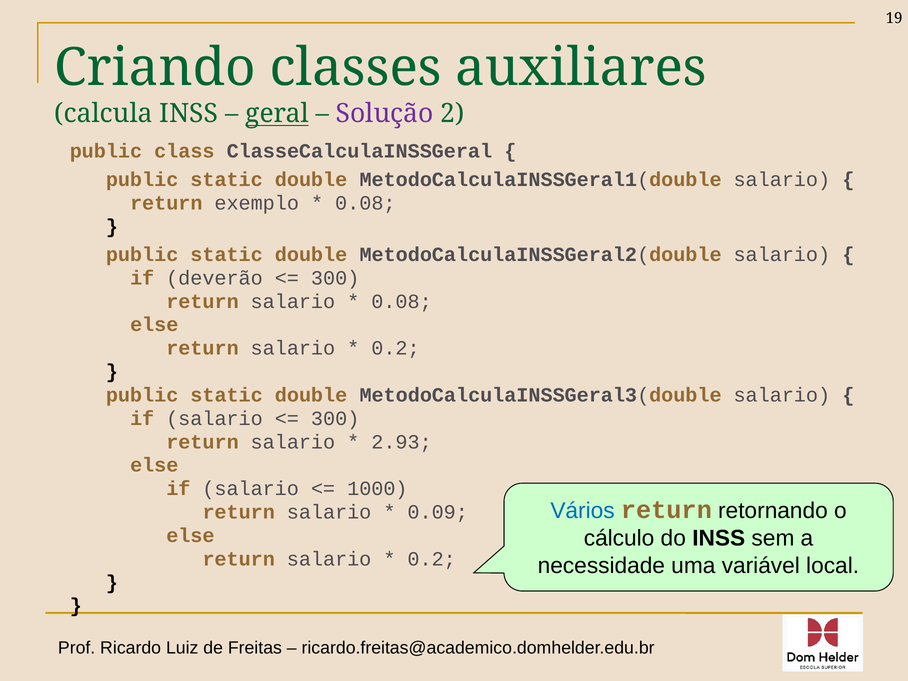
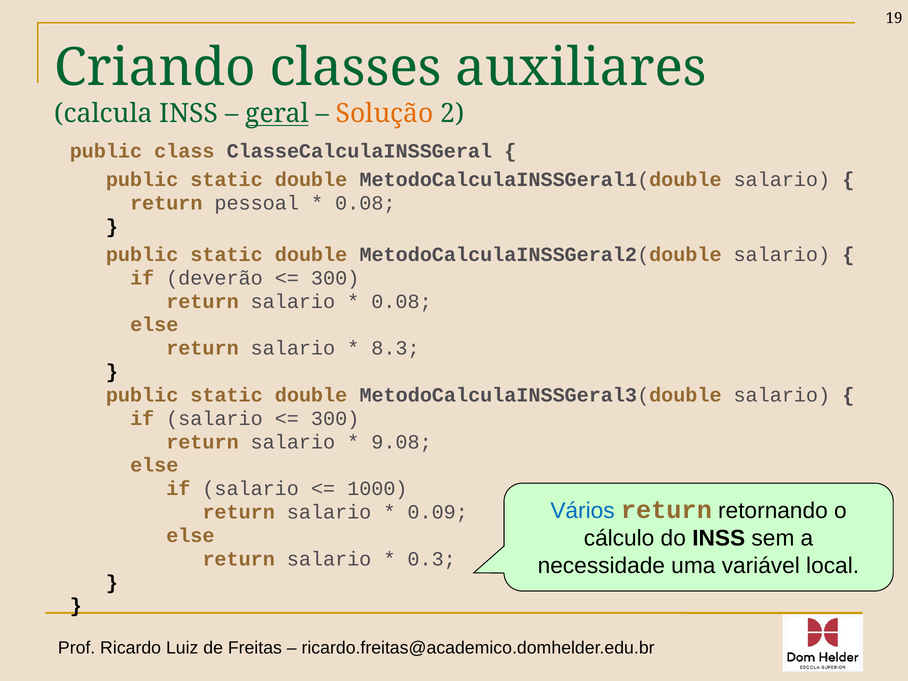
Solução colour: purple -> orange
exemplo: exemplo -> pessoal
0.2 at (395, 348): 0.2 -> 8.3
2.93: 2.93 -> 9.08
0.2 at (432, 559): 0.2 -> 0.3
